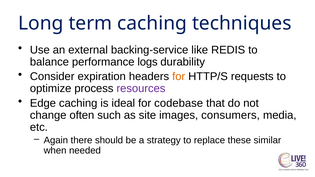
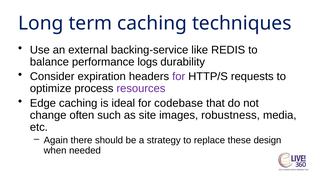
for at (179, 77) colour: orange -> purple
consumers: consumers -> robustness
similar: similar -> design
